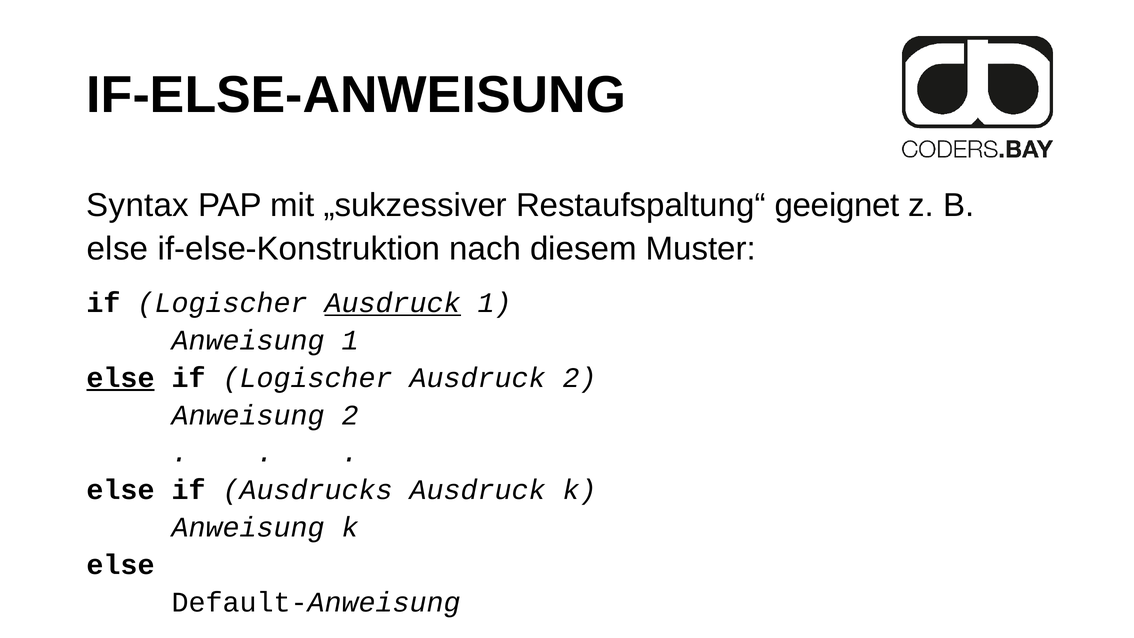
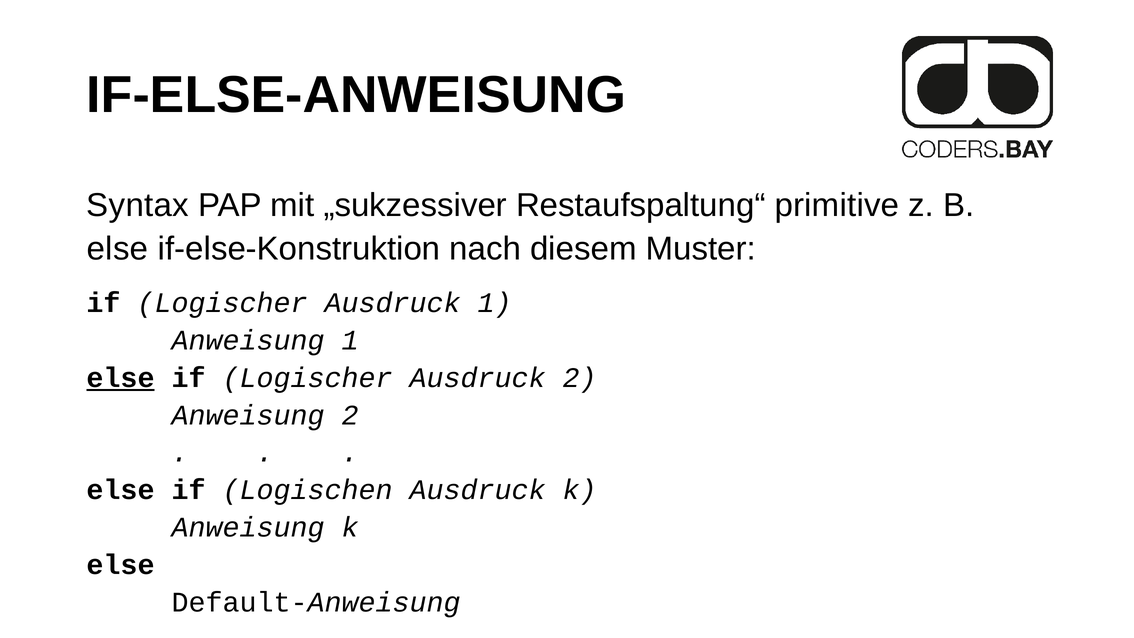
geeignet: geeignet -> primitive
Ausdruck at (393, 303) underline: present -> none
Ausdrucks: Ausdrucks -> Logischen
